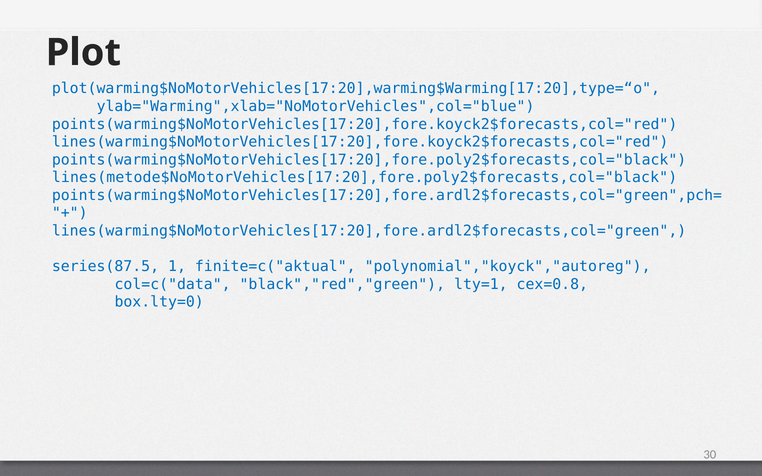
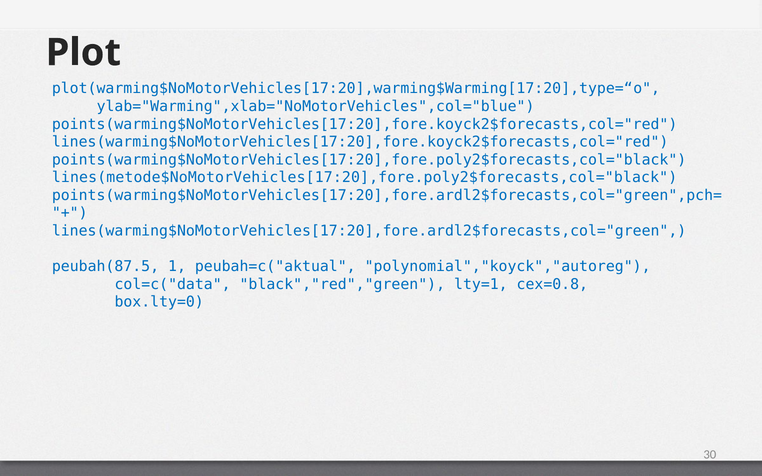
series(87.5: series(87.5 -> peubah(87.5
finite=c("aktual: finite=c("aktual -> peubah=c("aktual
